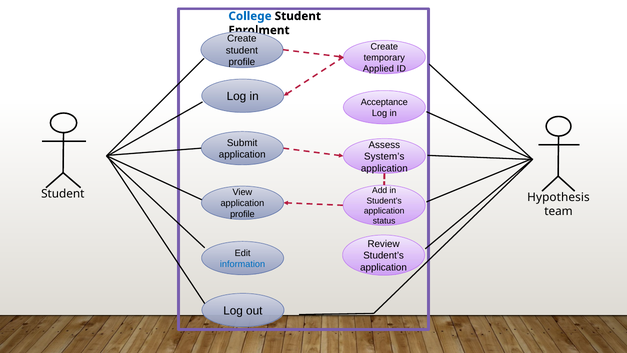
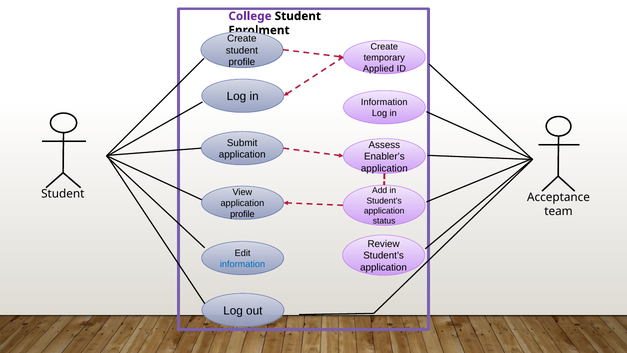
College colour: blue -> purple
Acceptance at (384, 102): Acceptance -> Information
System’s: System’s -> Enabler’s
Hypothesis: Hypothesis -> Acceptance
